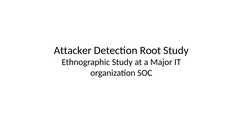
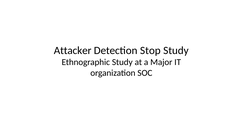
Root: Root -> Stop
